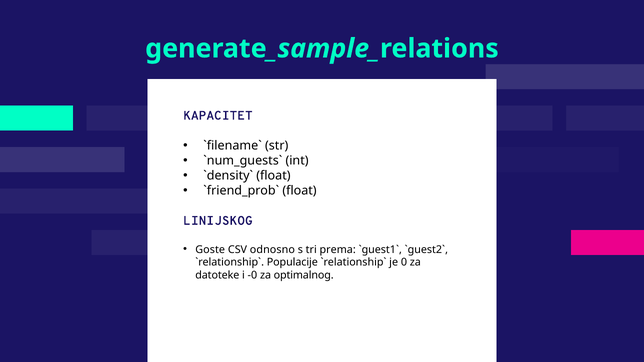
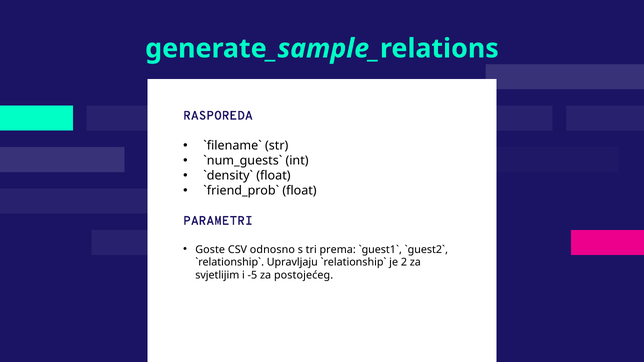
KAPACITET: KAPACITET -> RASPOREDA
LINIJSKOG: LINIJSKOG -> PARAMETRI
Populacije: Populacije -> Upravljaju
0: 0 -> 2
datoteke: datoteke -> svjetlijim
-0: -0 -> -5
optimalnog: optimalnog -> postojećeg
